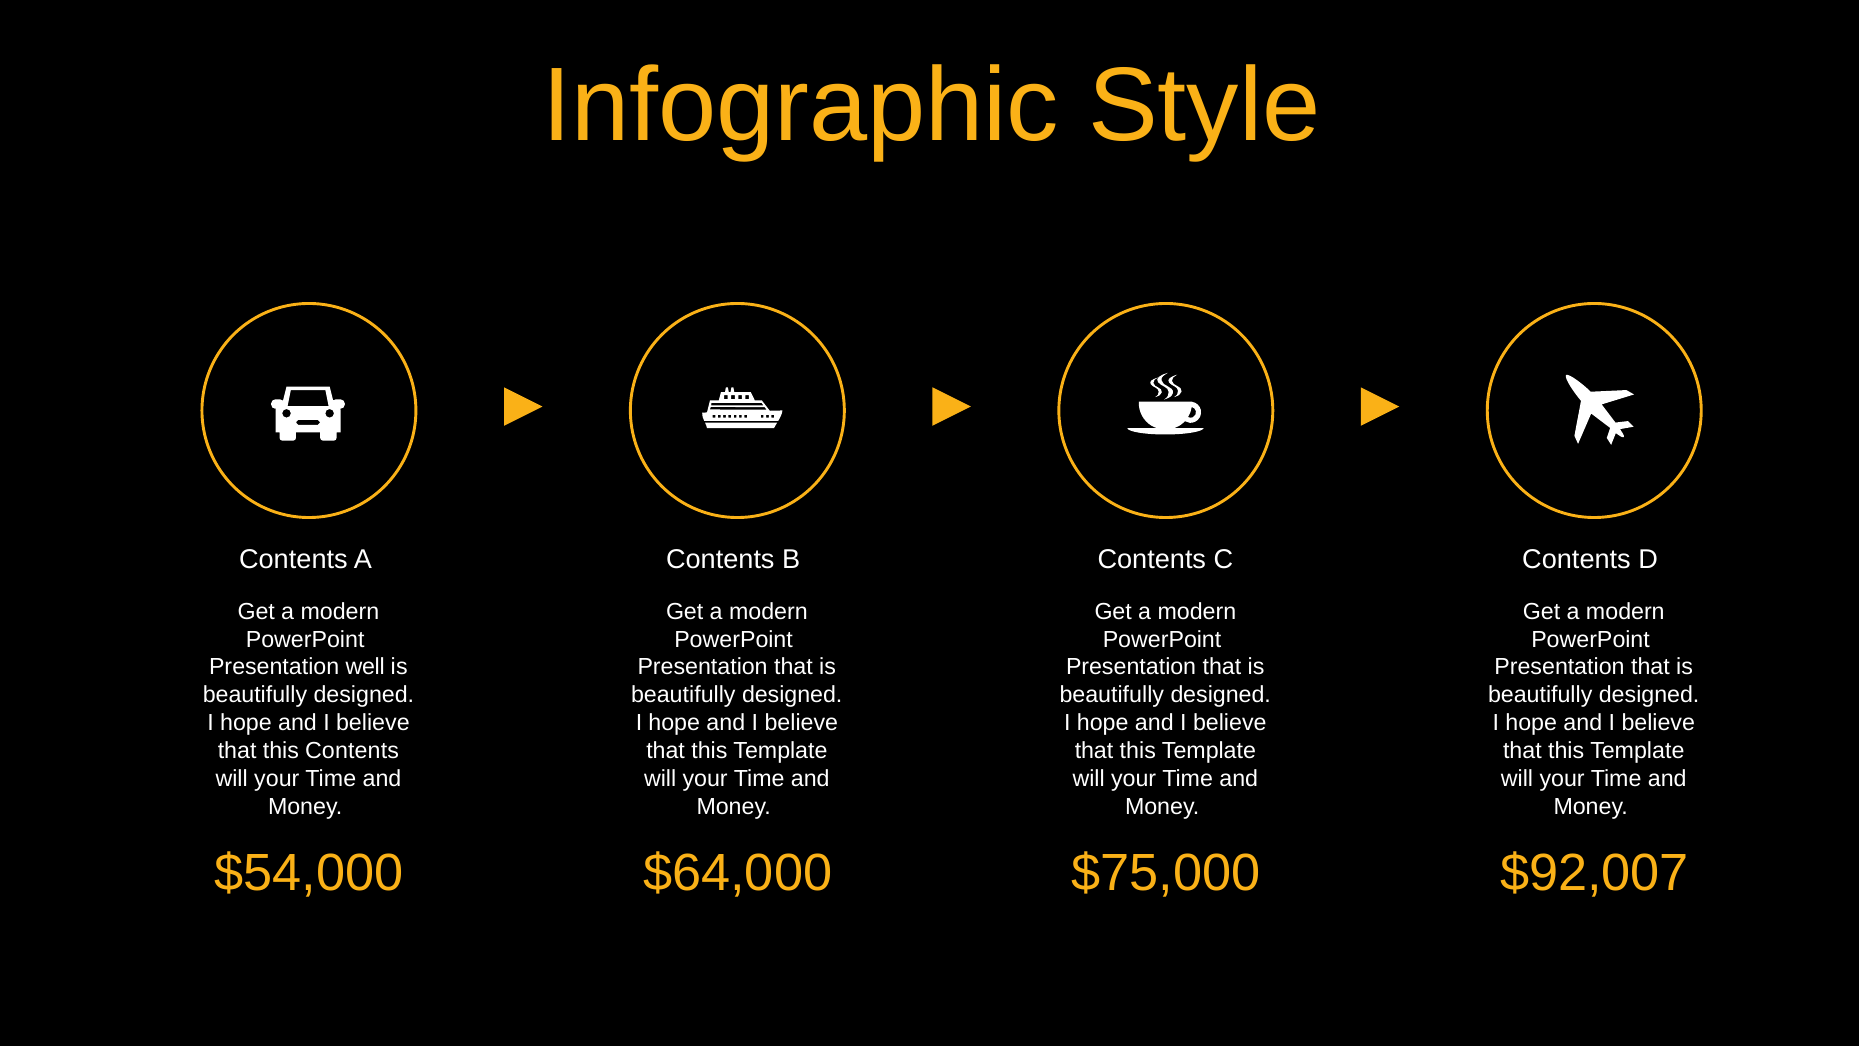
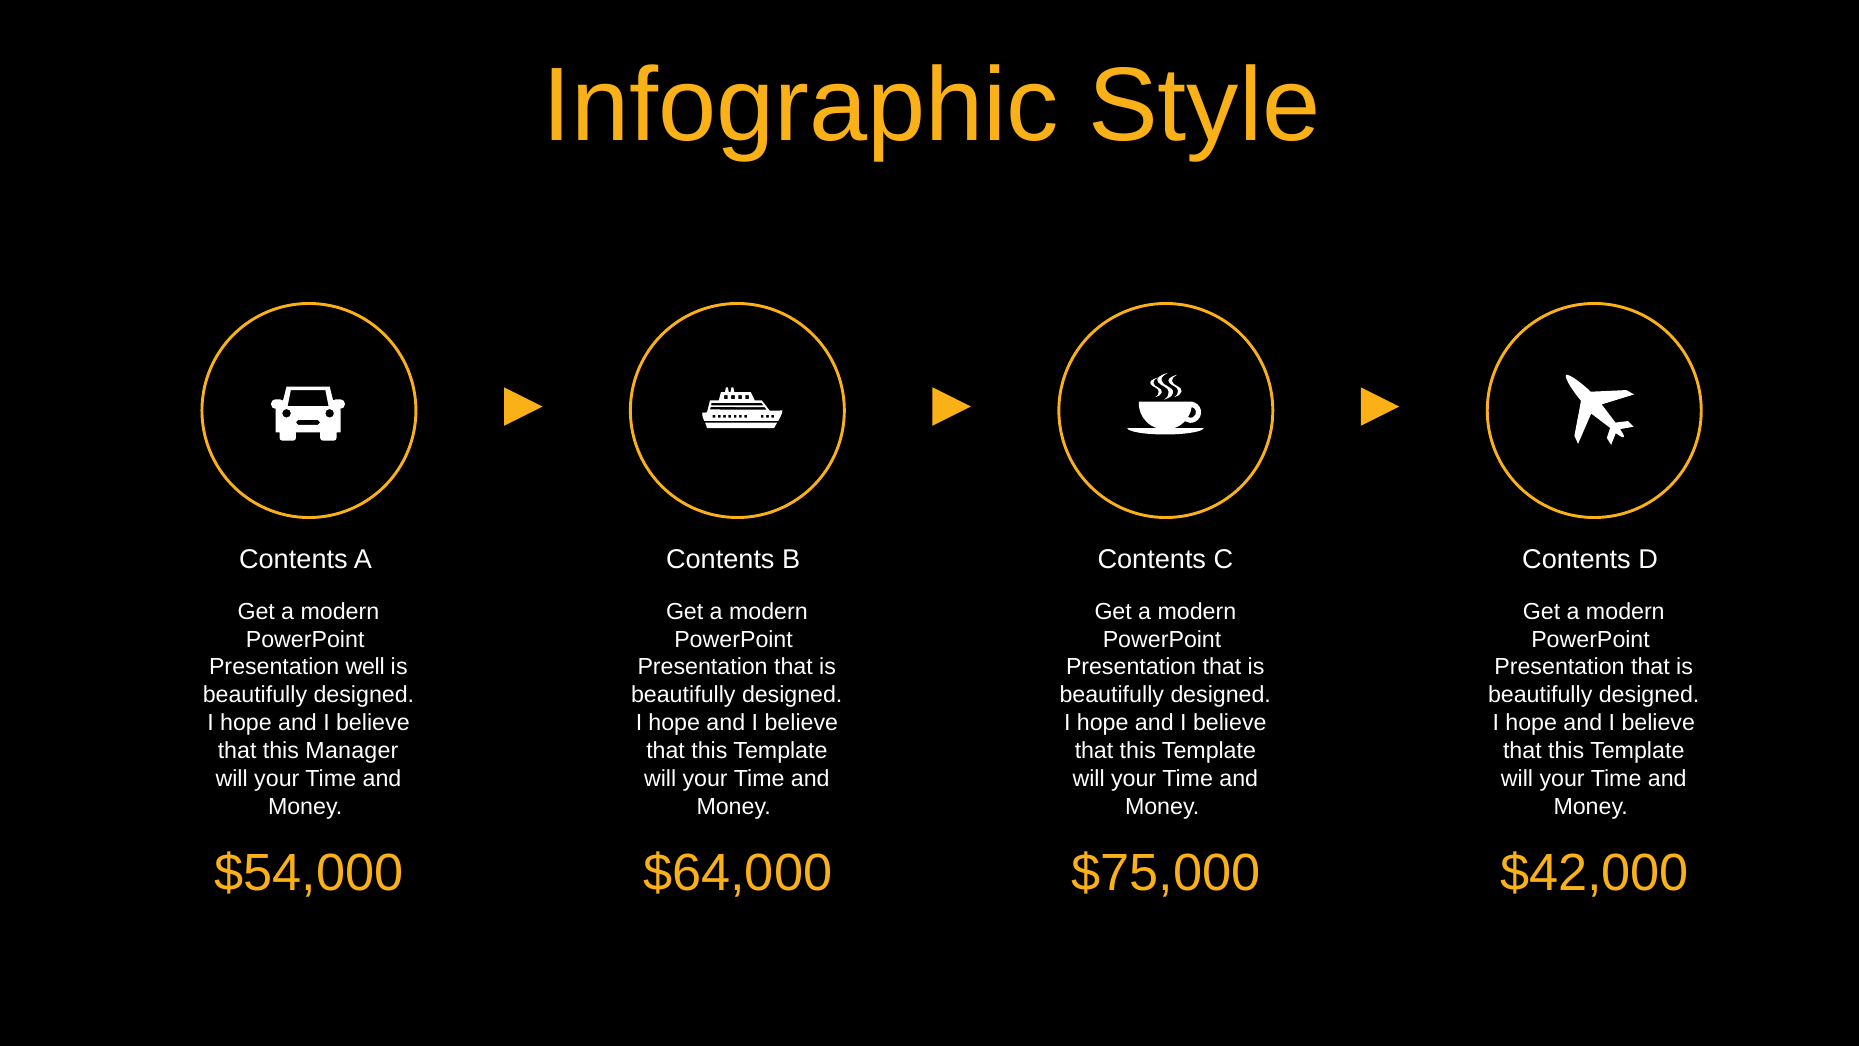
this Contents: Contents -> Manager
$92,007: $92,007 -> $42,000
